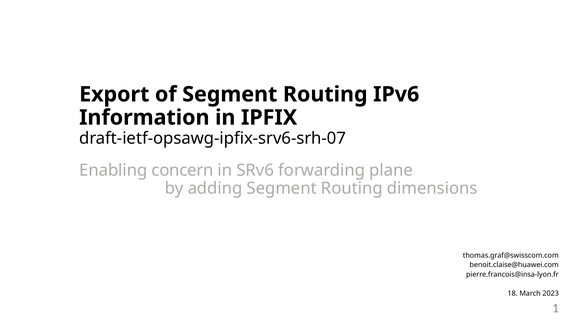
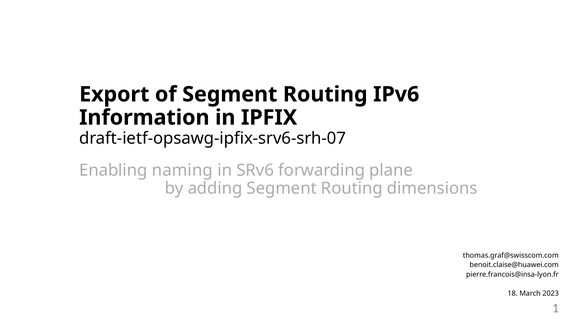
concern: concern -> naming
